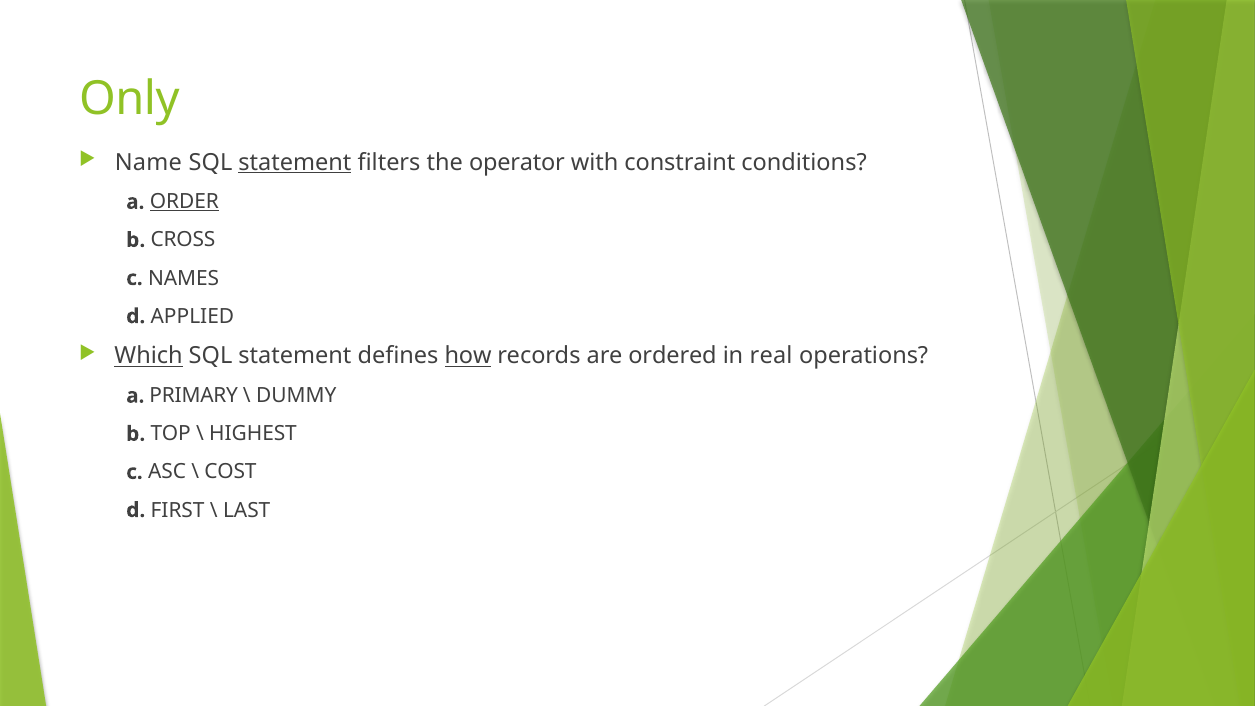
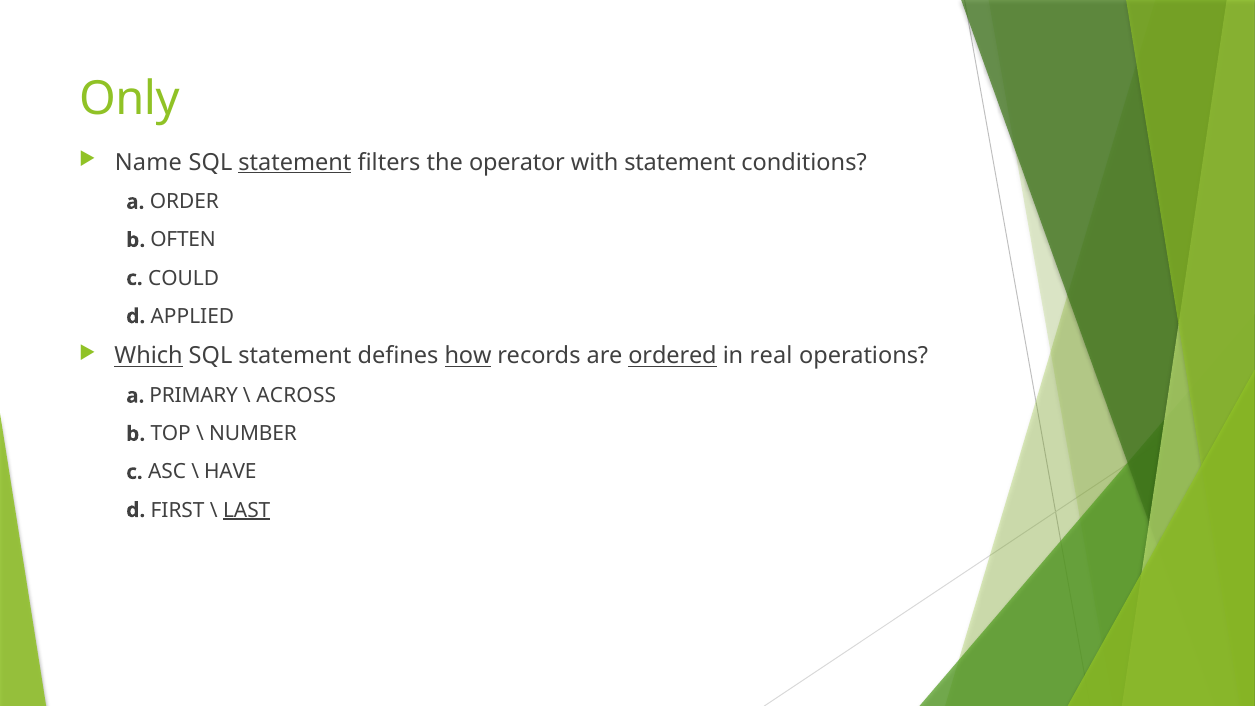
with constraint: constraint -> statement
ORDER underline: present -> none
CROSS: CROSS -> OFTEN
NAMES: NAMES -> COULD
ordered underline: none -> present
DUMMY: DUMMY -> ACROSS
HIGHEST: HIGHEST -> NUMBER
COST: COST -> HAVE
LAST underline: none -> present
